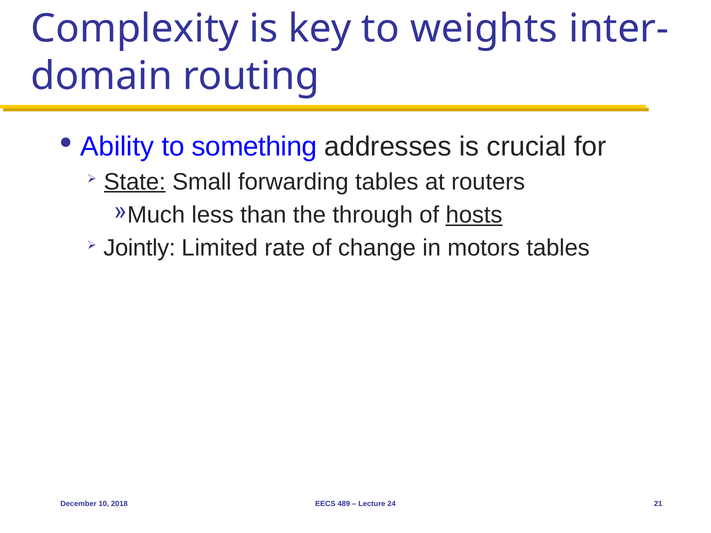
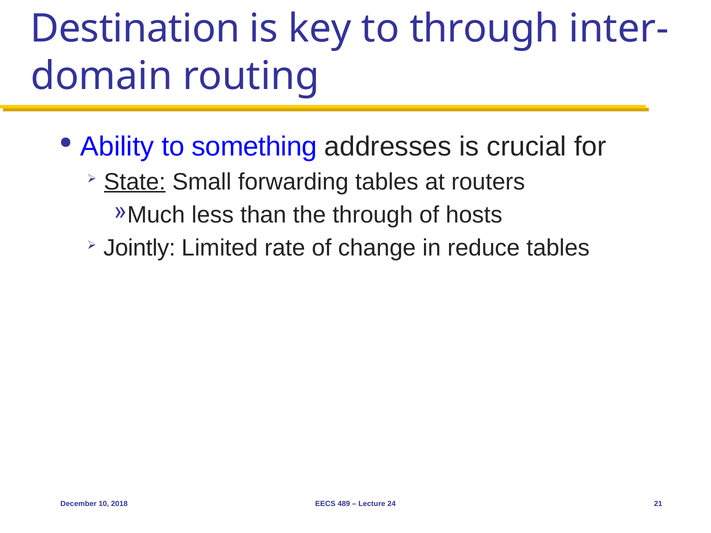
Complexity: Complexity -> Destination
to weights: weights -> through
hosts underline: present -> none
motors: motors -> reduce
